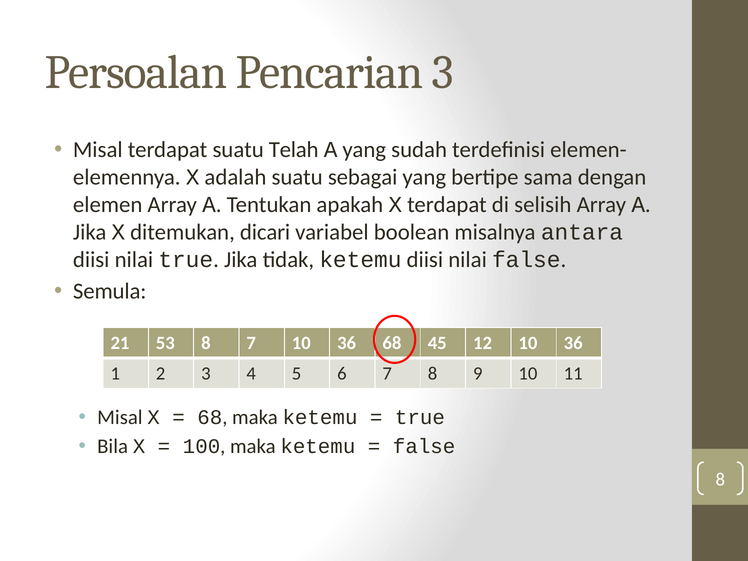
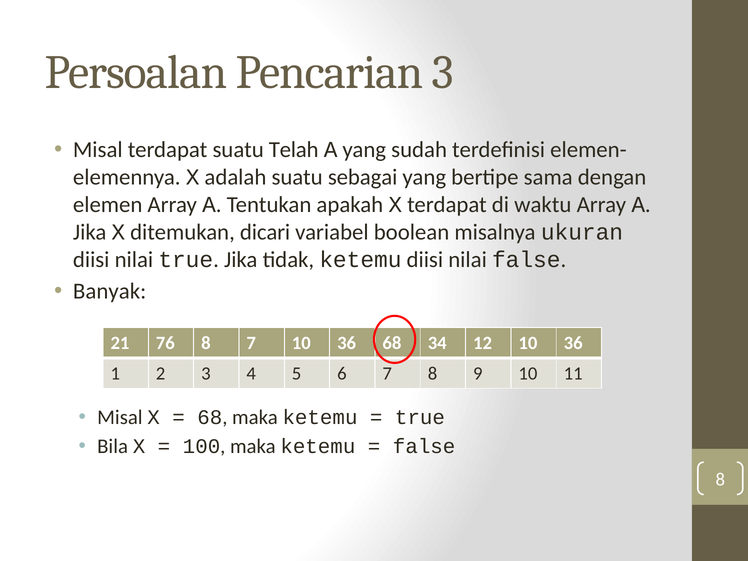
selisih: selisih -> waktu
antara: antara -> ukuran
Semula: Semula -> Banyak
53: 53 -> 76
45: 45 -> 34
